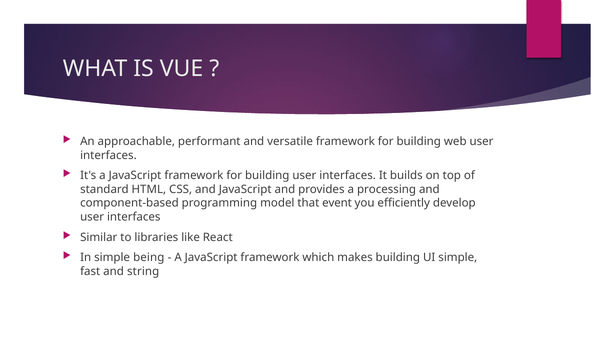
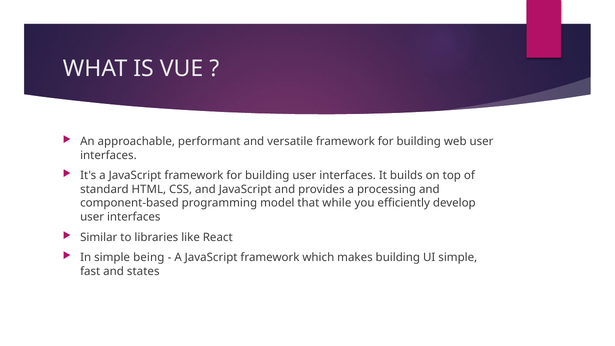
event: event -> while
string: string -> states
